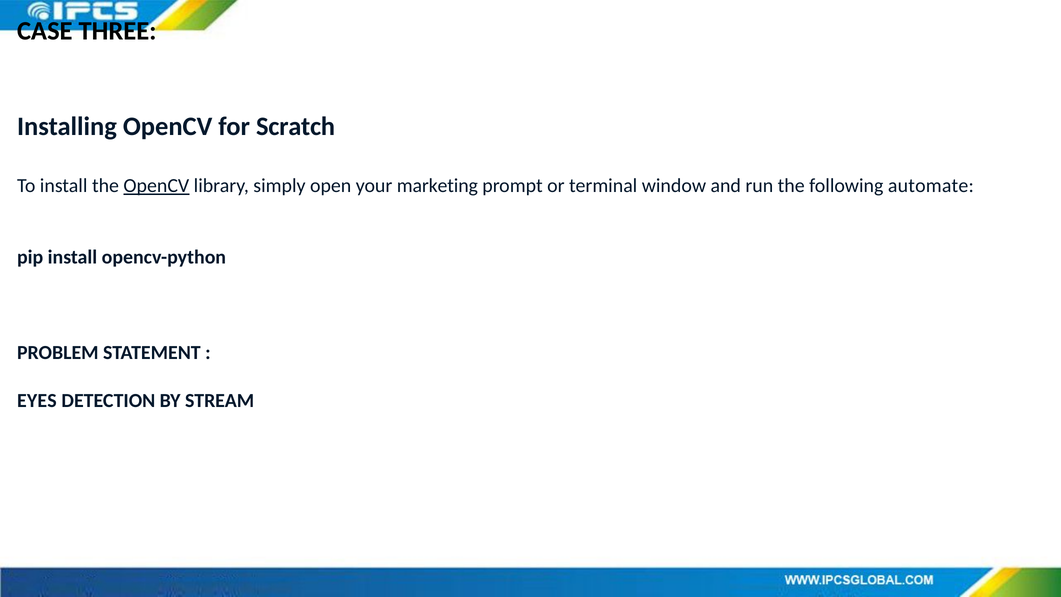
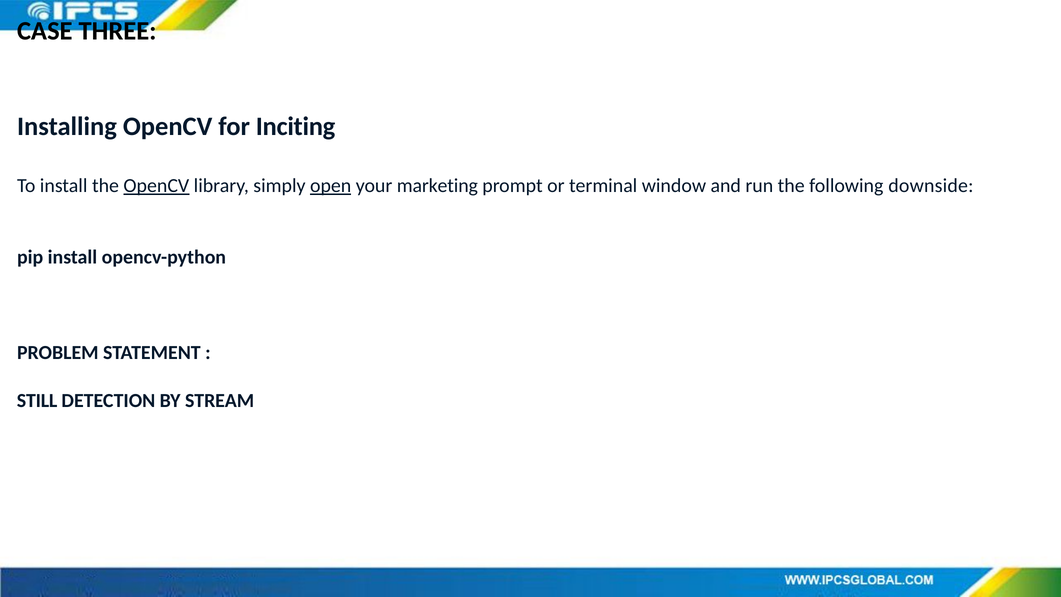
Scratch: Scratch -> Inciting
open underline: none -> present
automate: automate -> downside
EYES: EYES -> STILL
